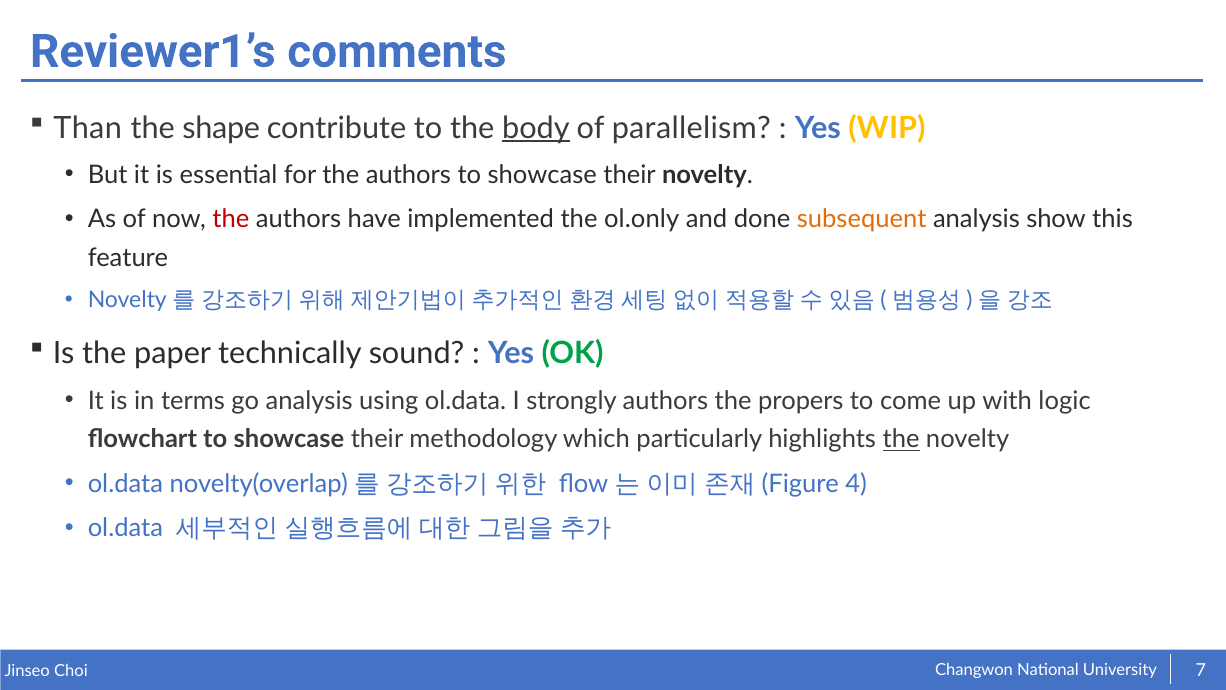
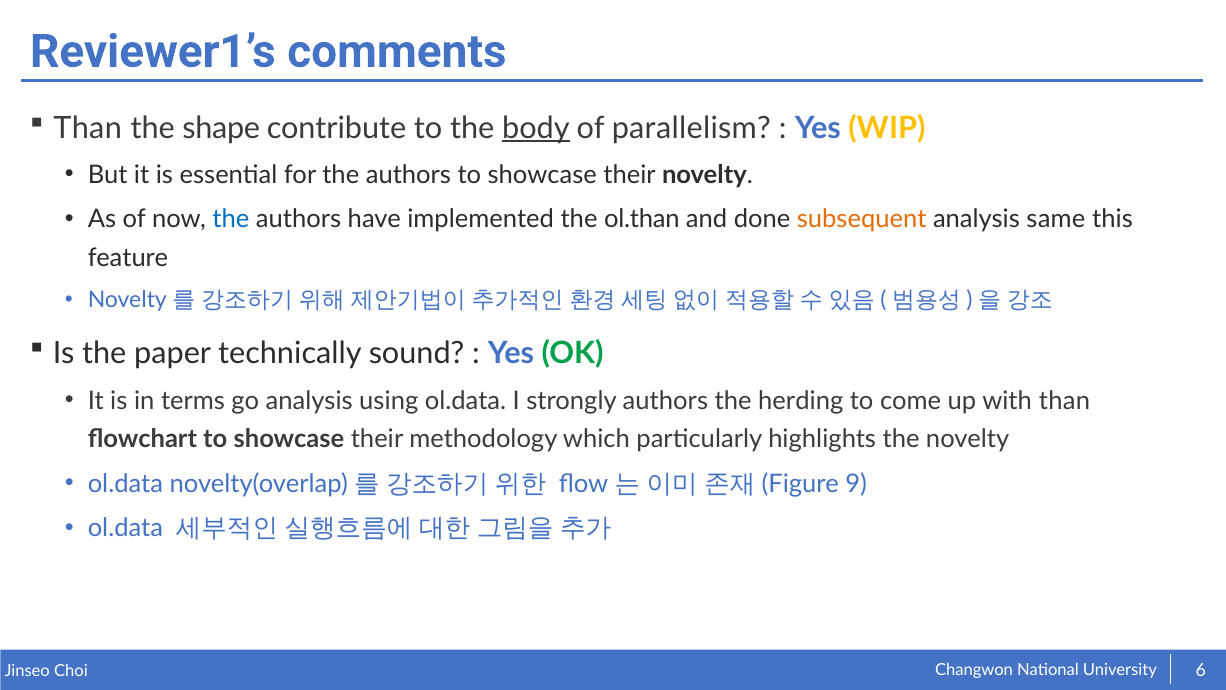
the at (231, 219) colour: red -> blue
ol.only: ol.only -> ol.than
show: show -> same
propers: propers -> herding
with logic: logic -> than
the at (901, 439) underline: present -> none
4: 4 -> 9
7: 7 -> 6
